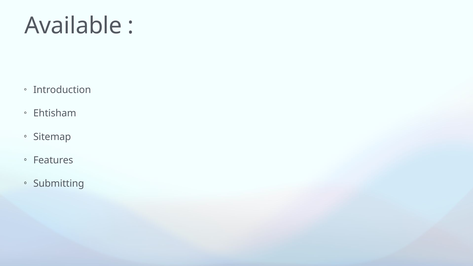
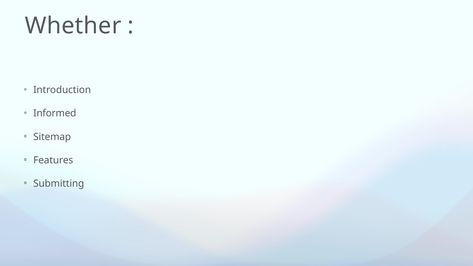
Available: Available -> Whether
Ehtisham: Ehtisham -> Informed
